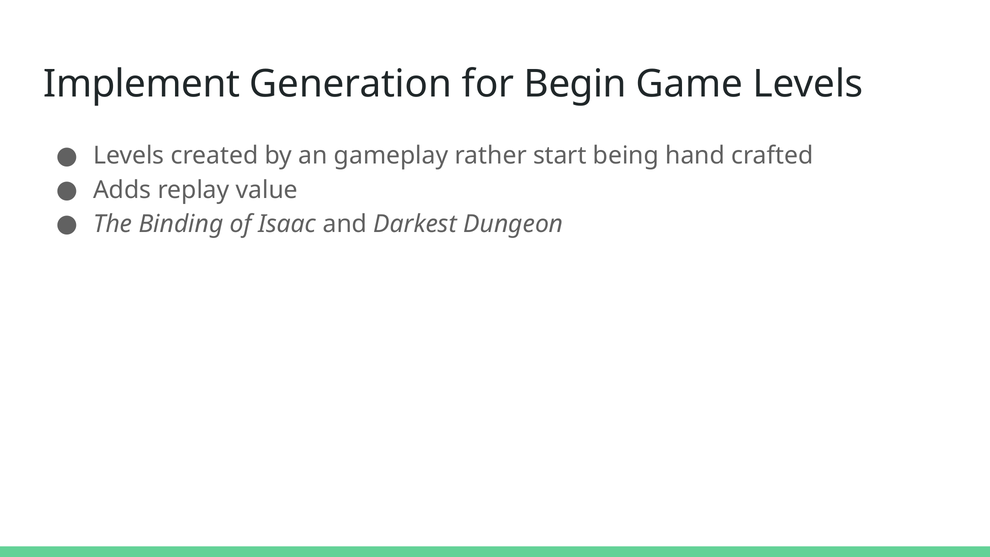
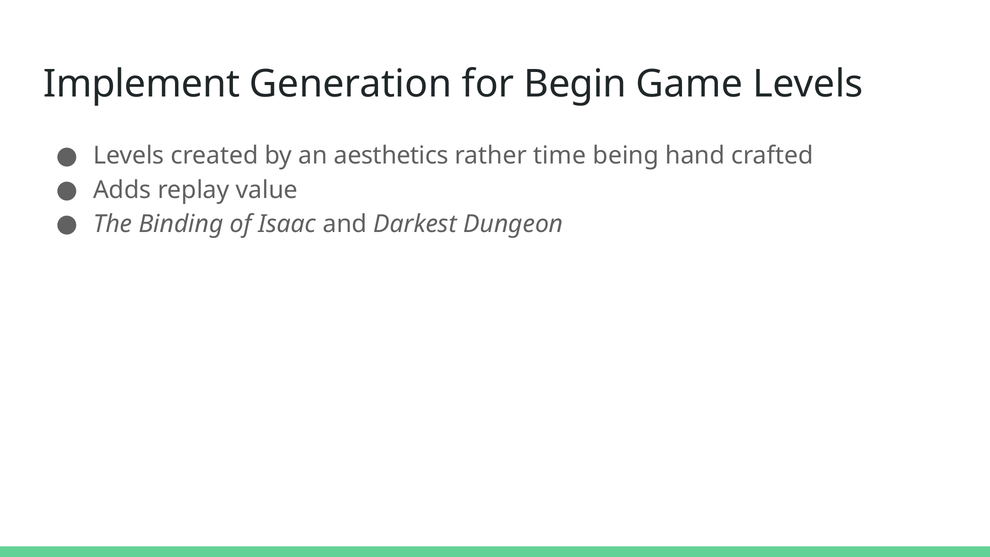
gameplay: gameplay -> aesthetics
start: start -> time
